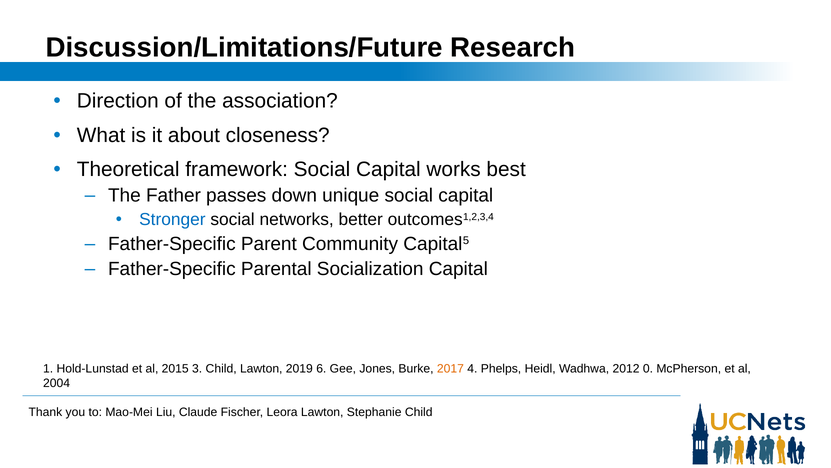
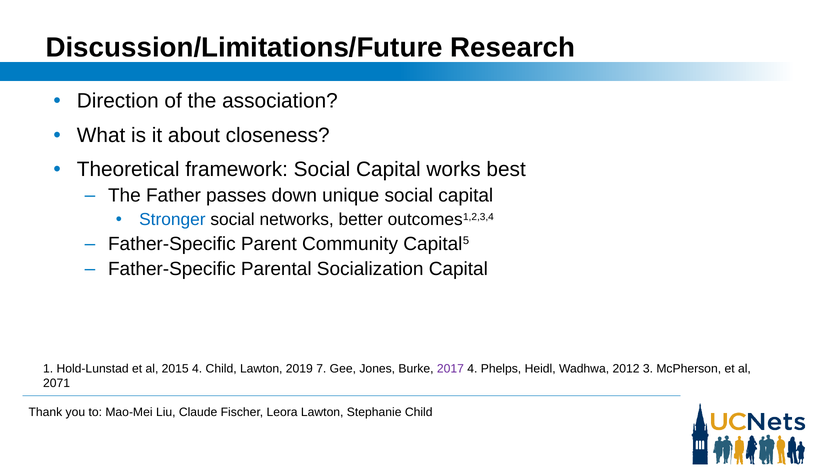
2015 3: 3 -> 4
6: 6 -> 7
2017 colour: orange -> purple
0: 0 -> 3
2004: 2004 -> 2071
